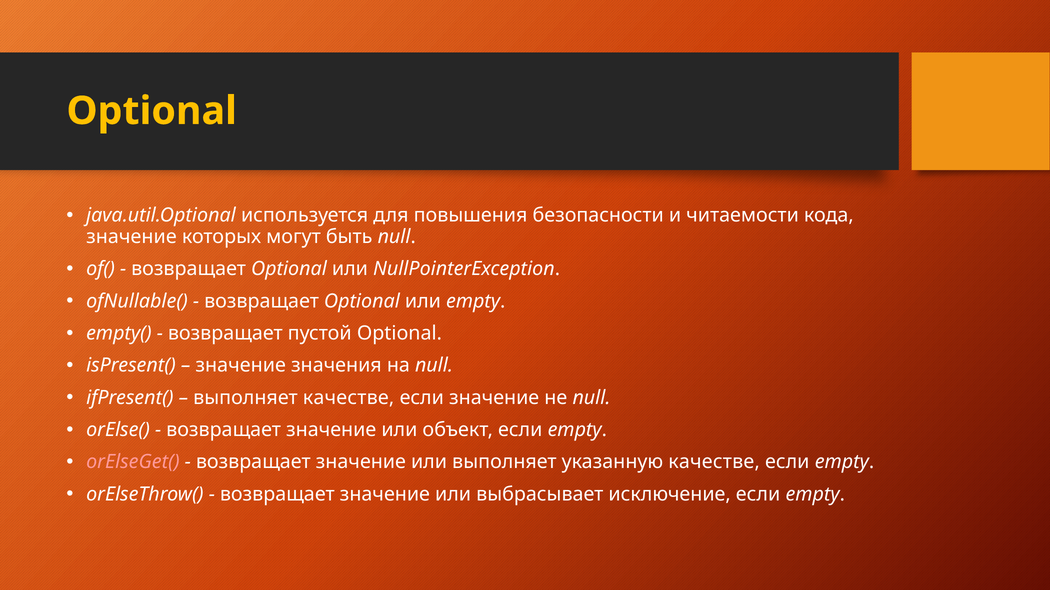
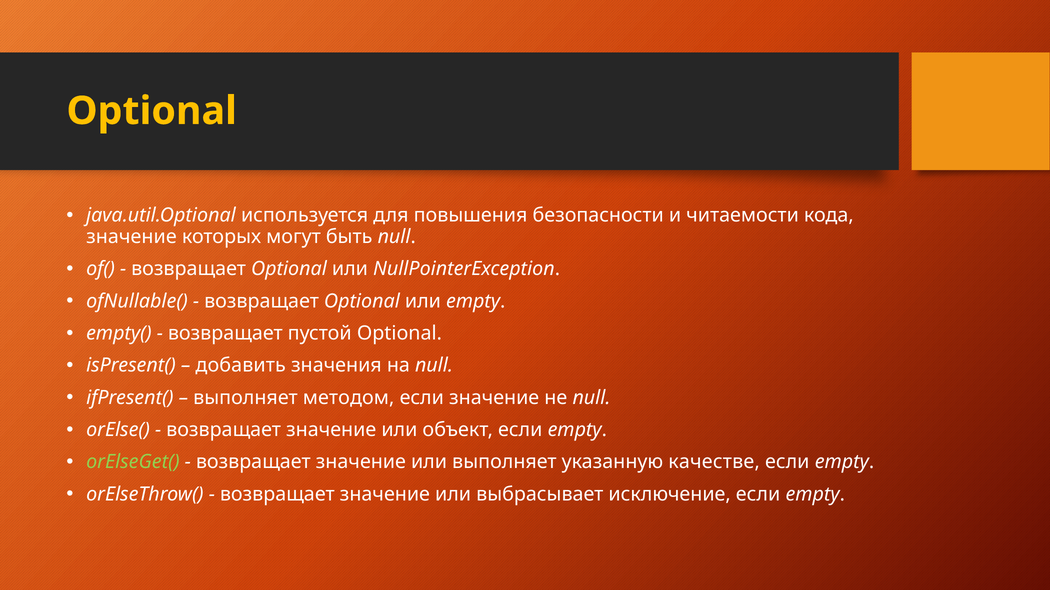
значение at (241, 366): значение -> добавить
выполняет качестве: качестве -> методом
orElseGet( colour: pink -> light green
